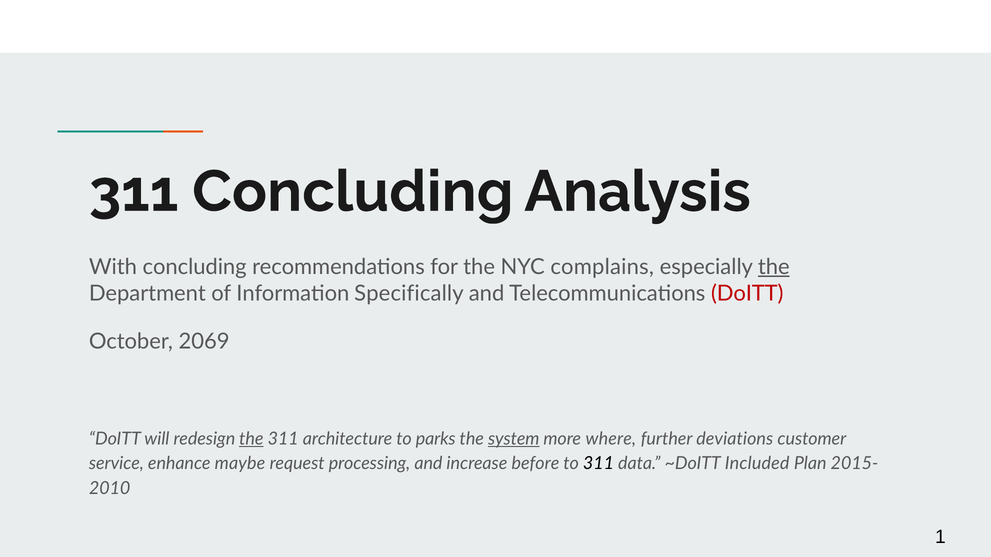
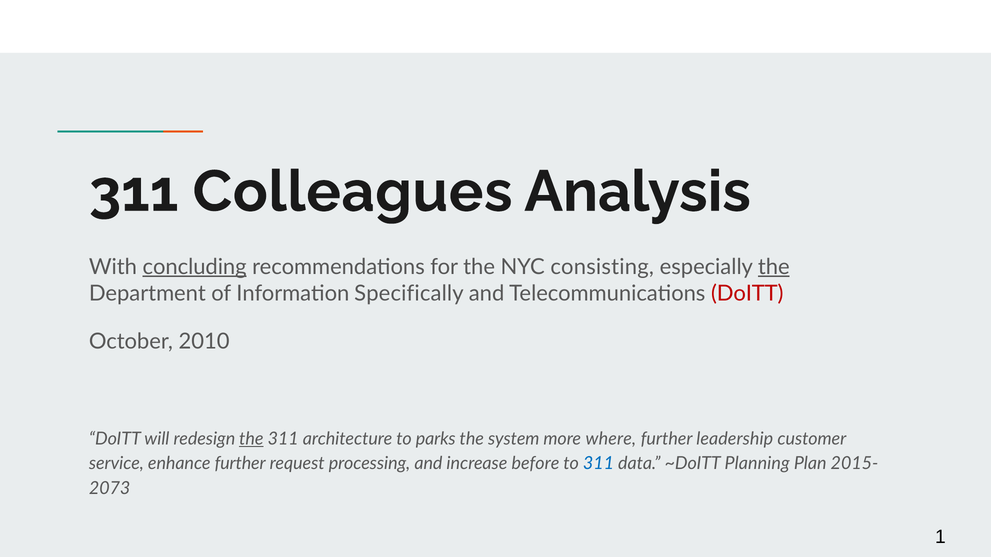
311 Concluding: Concluding -> Colleagues
concluding at (195, 267) underline: none -> present
complains: complains -> consisting
2069: 2069 -> 2010
system underline: present -> none
deviations: deviations -> leadership
enhance maybe: maybe -> further
311 at (598, 464) colour: black -> blue
Included: Included -> Planning
2010: 2010 -> 2073
